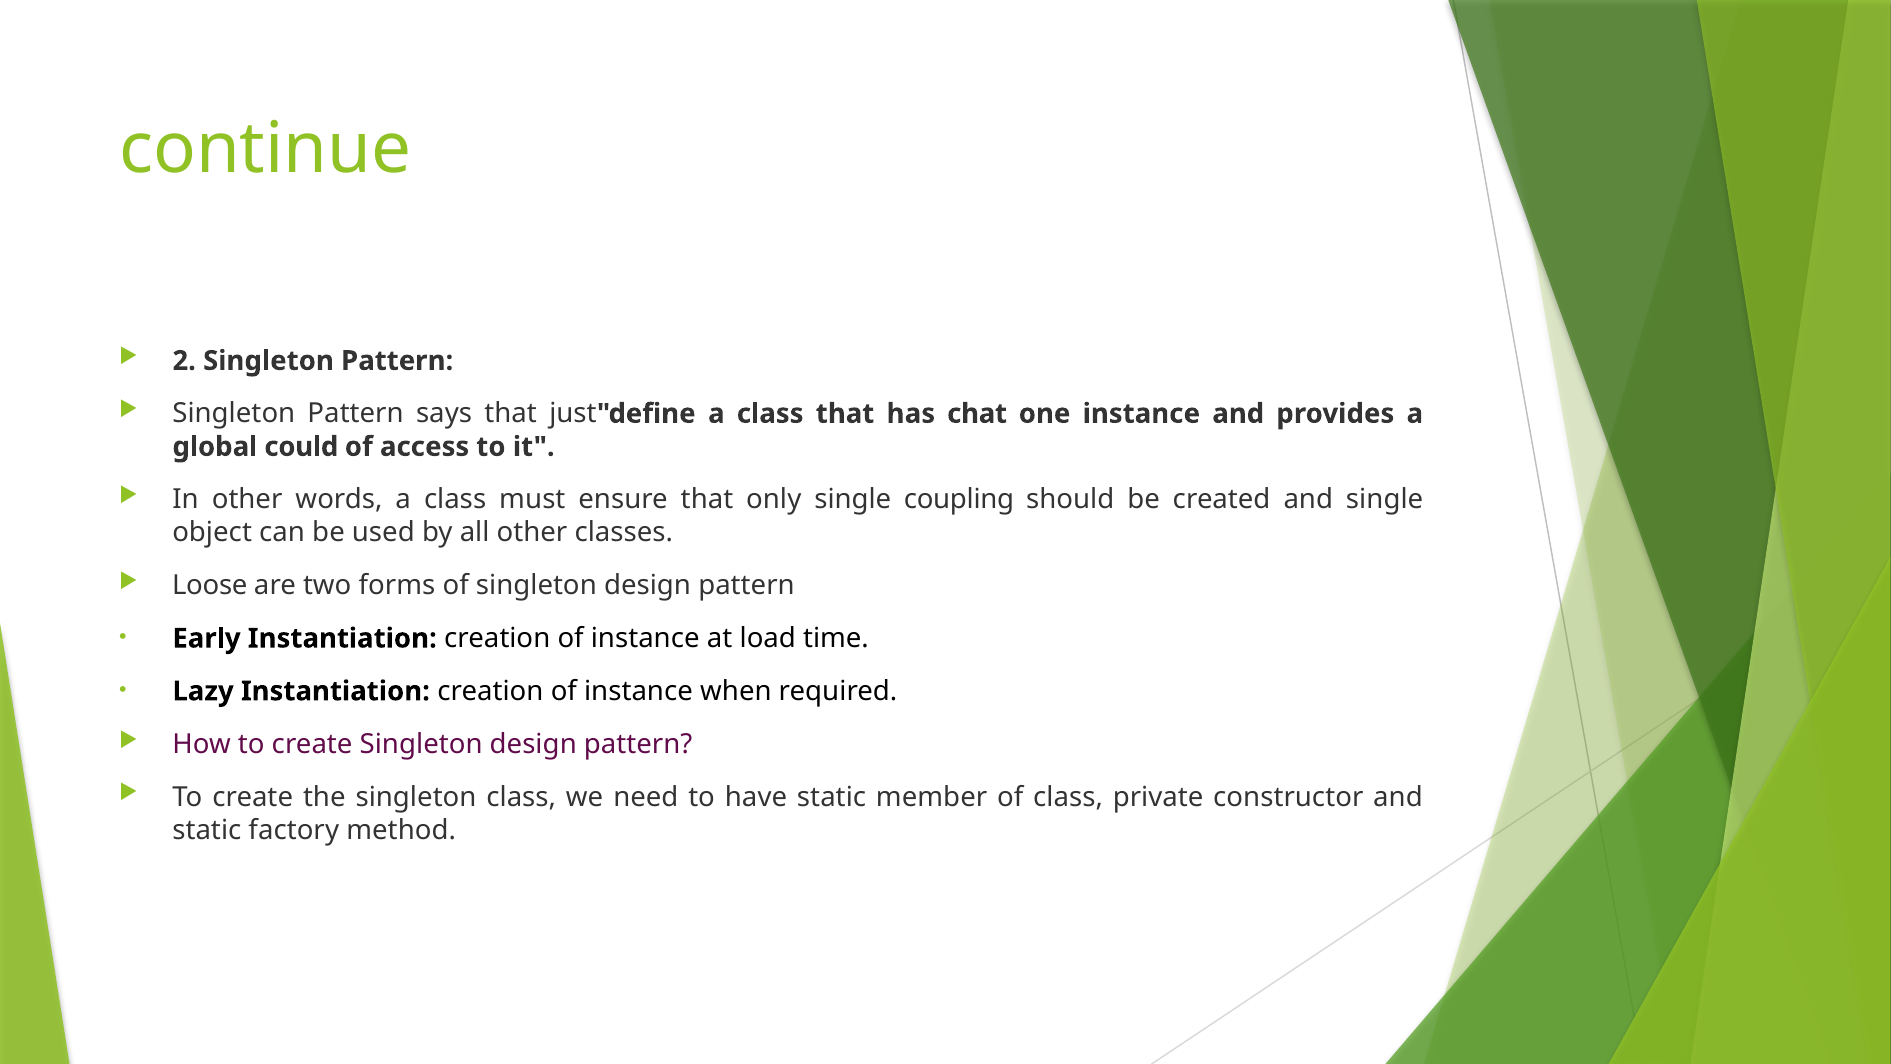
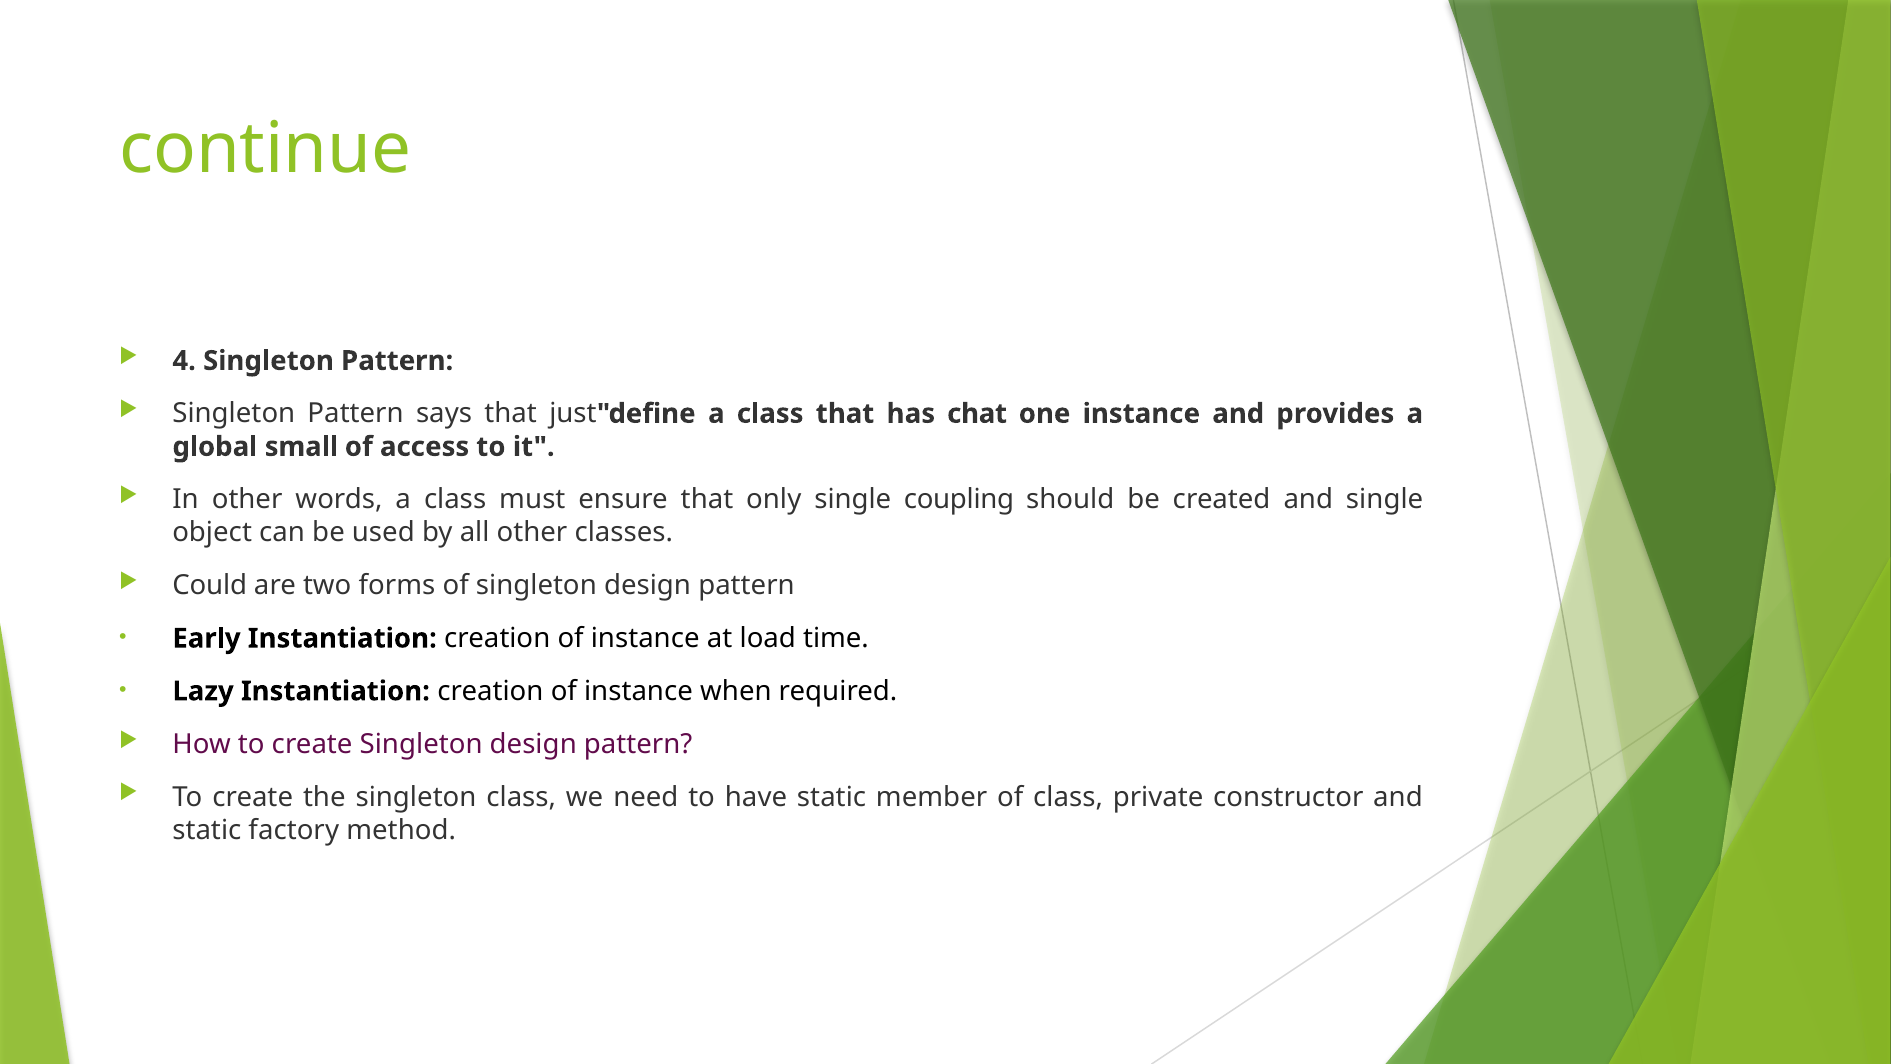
2: 2 -> 4
could: could -> small
Loose: Loose -> Could
